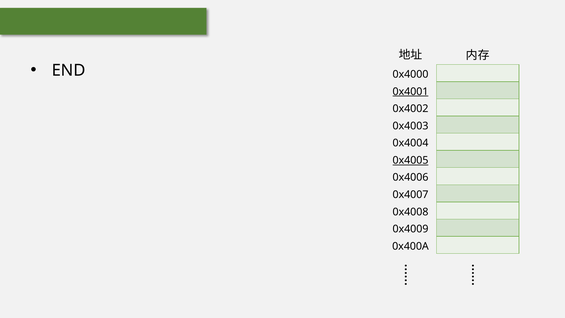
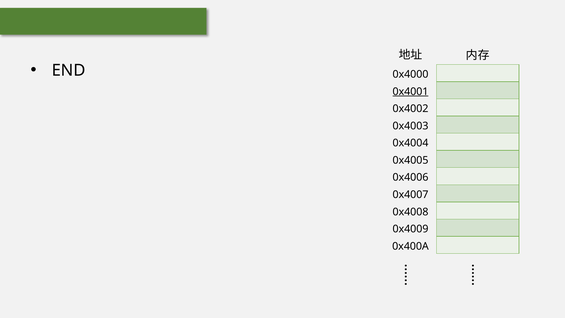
0x4005 underline: present -> none
